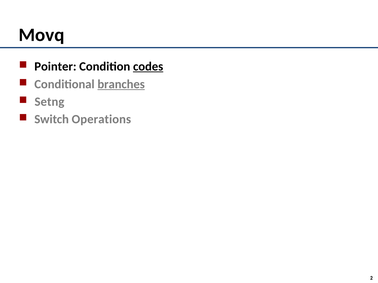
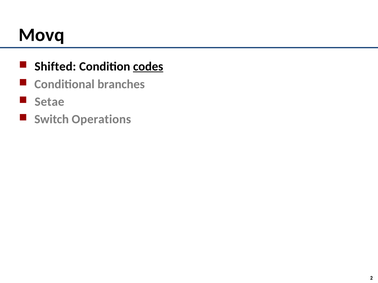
Pointer: Pointer -> Shifted
branches underline: present -> none
Setng: Setng -> Setae
